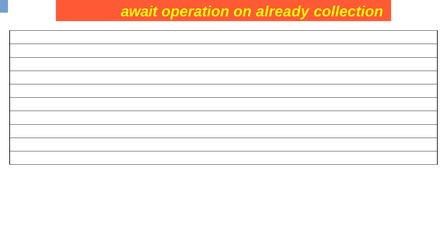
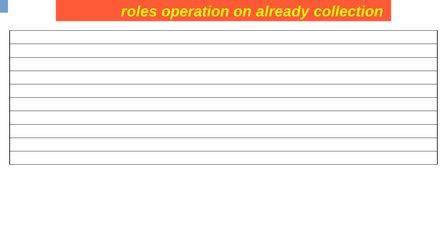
await: await -> roles
